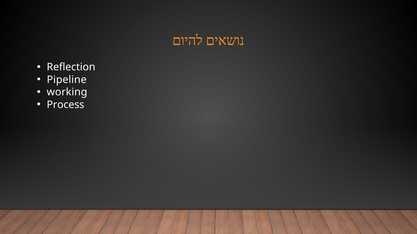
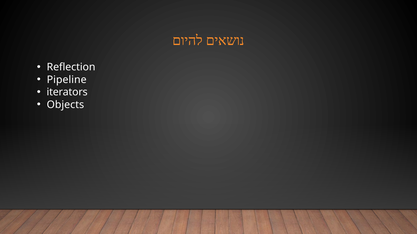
working: working -> iterators
Process: Process -> Objects
